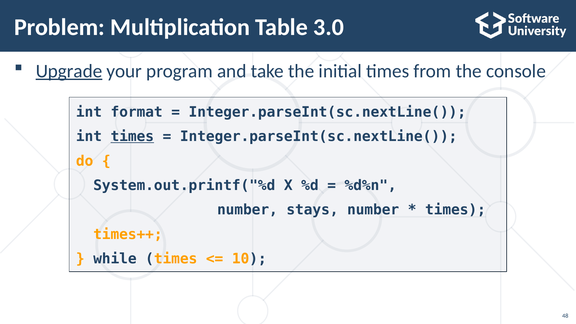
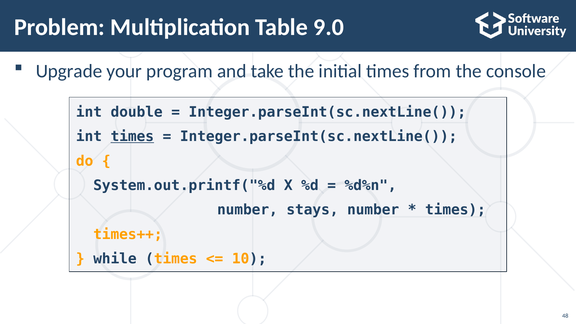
3.0: 3.0 -> 9.0
Upgrade underline: present -> none
format: format -> double
